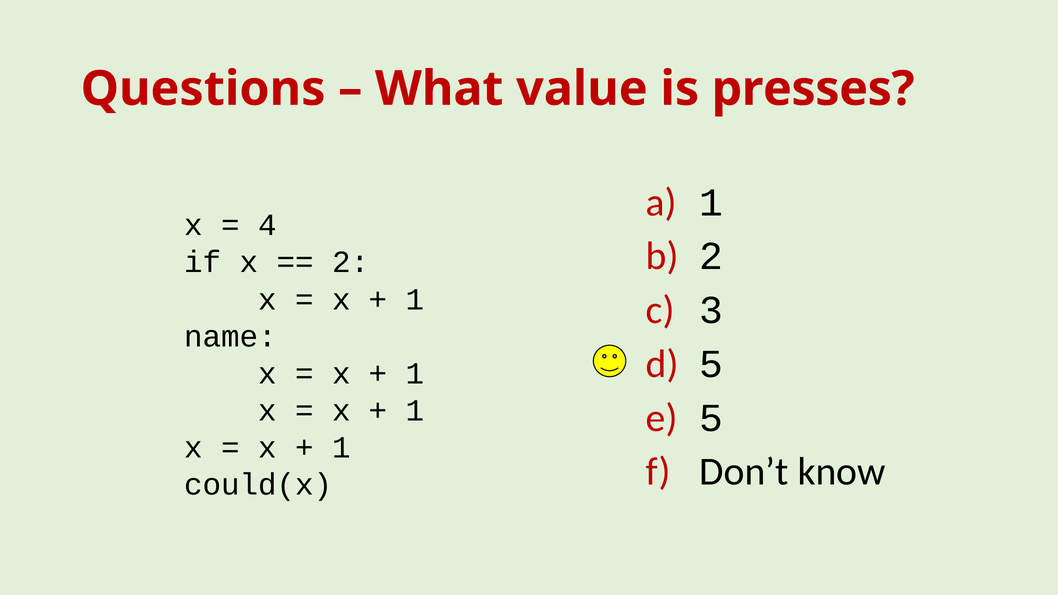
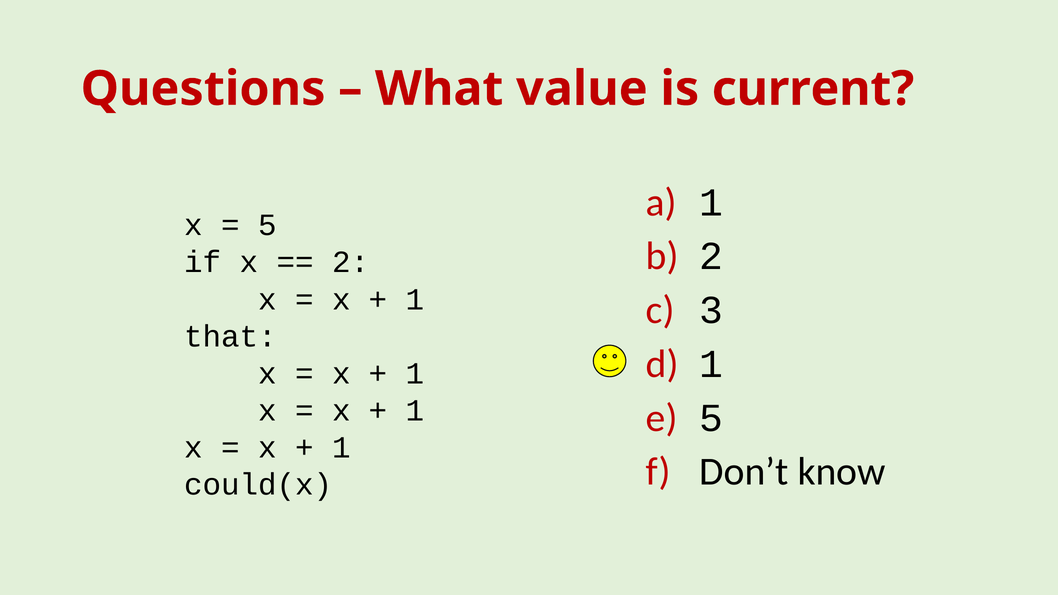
presses: presses -> current
4 at (267, 225): 4 -> 5
name: name -> that
5 at (711, 364): 5 -> 1
